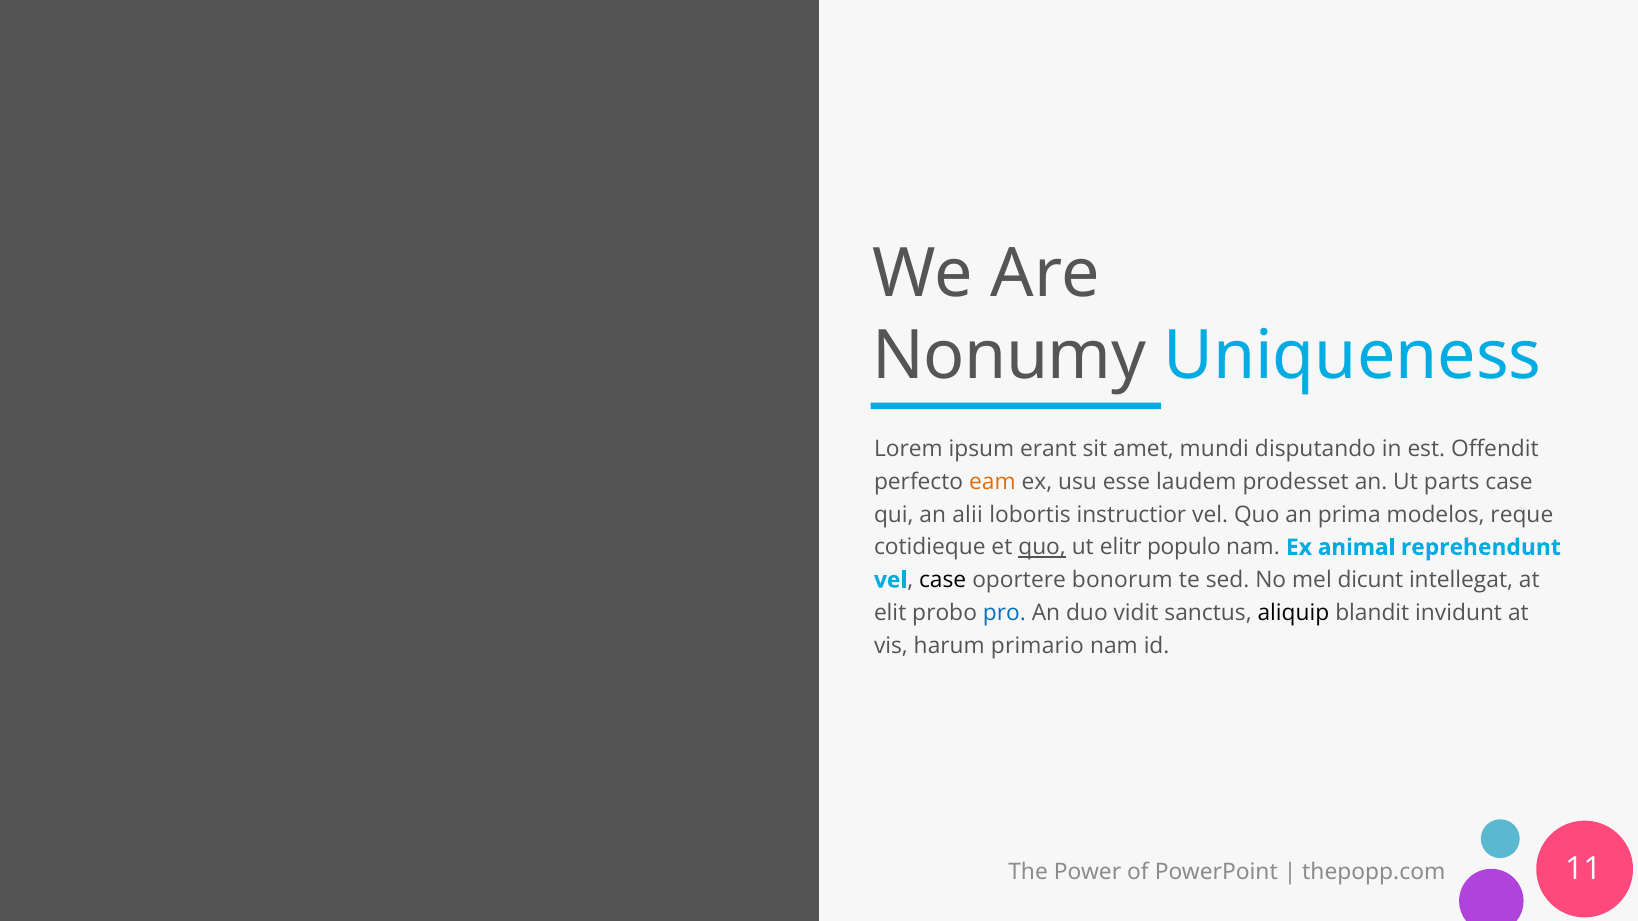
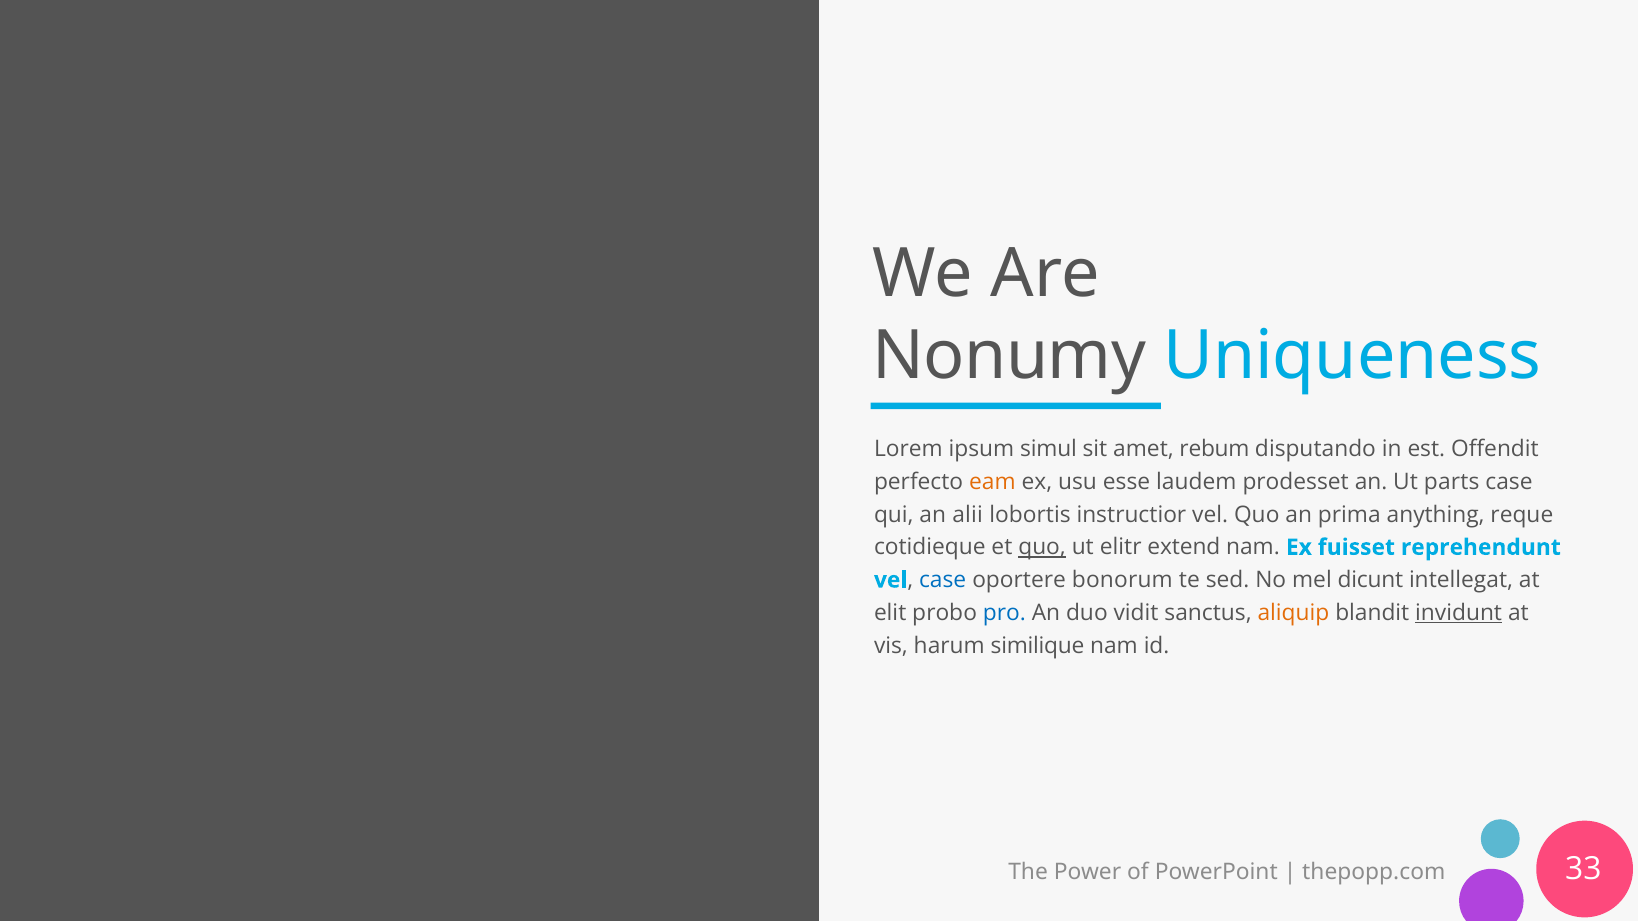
erant: erant -> simul
mundi: mundi -> rebum
modelos: modelos -> anything
populo: populo -> extend
animal: animal -> fuisset
case at (943, 580) colour: black -> blue
aliquip colour: black -> orange
invidunt underline: none -> present
primario: primario -> similique
11: 11 -> 33
